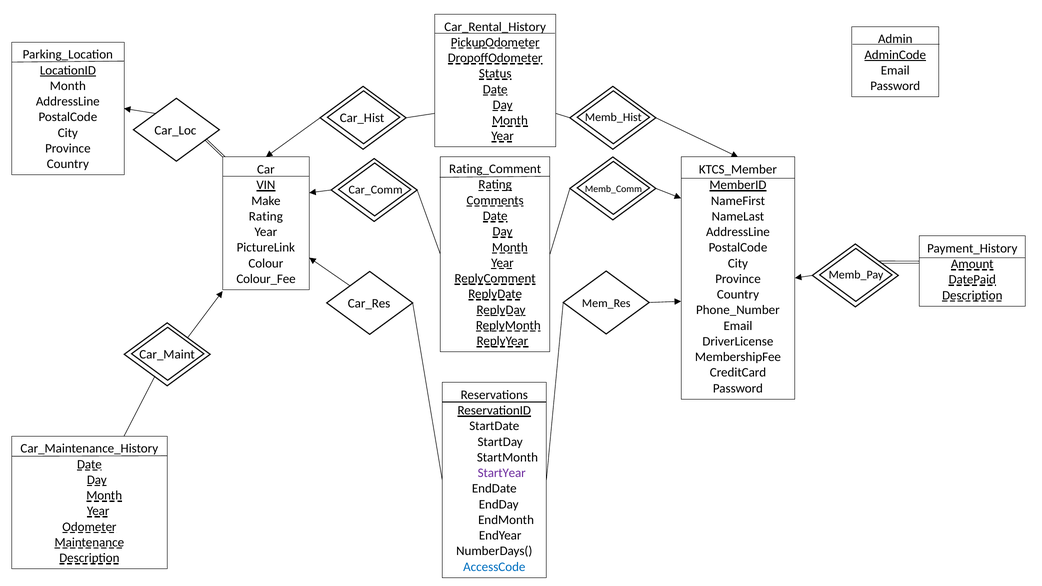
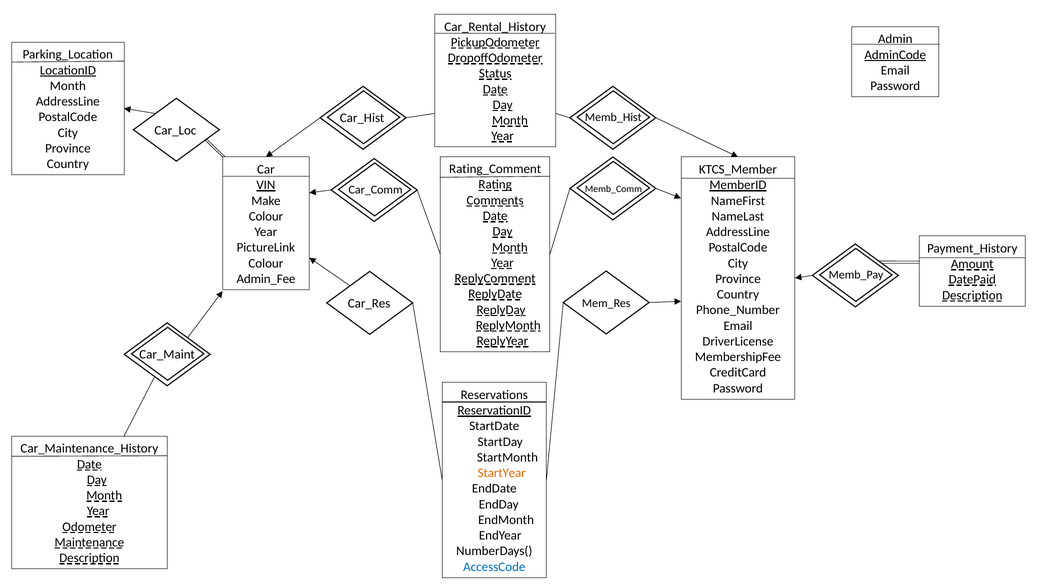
Rating at (266, 216): Rating -> Colour
Colour_Fee: Colour_Fee -> Admin_Fee
StartYear colour: purple -> orange
